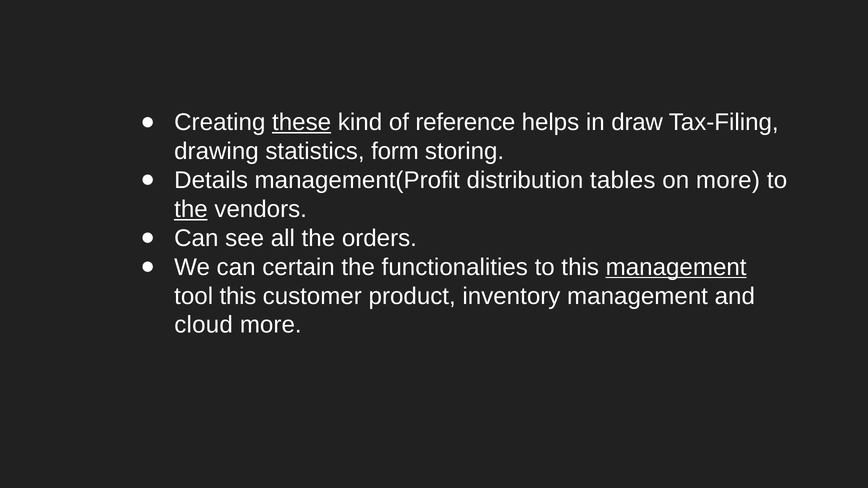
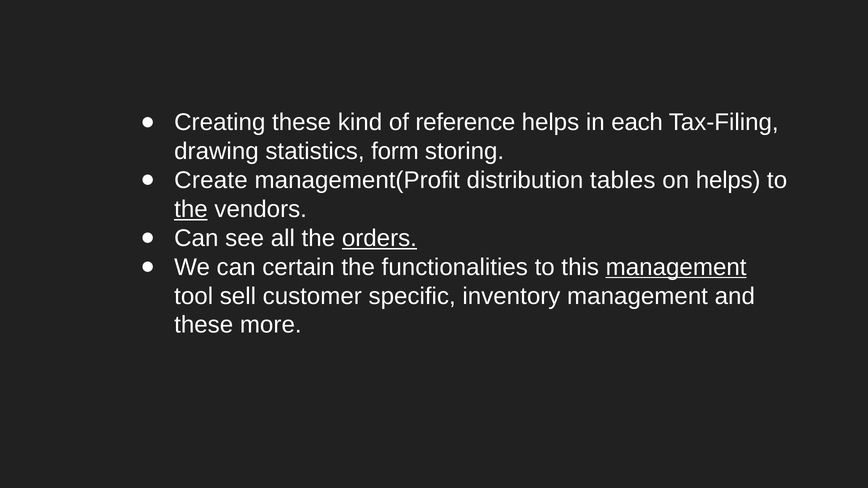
these at (302, 123) underline: present -> none
draw: draw -> each
Details: Details -> Create
on more: more -> helps
orders underline: none -> present
tool this: this -> sell
product: product -> specific
cloud at (204, 325): cloud -> these
